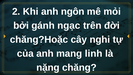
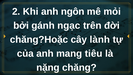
nghi: nghi -> lành
linh: linh -> tiêu
